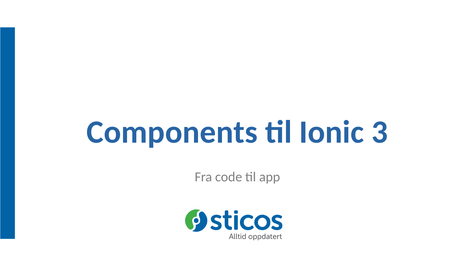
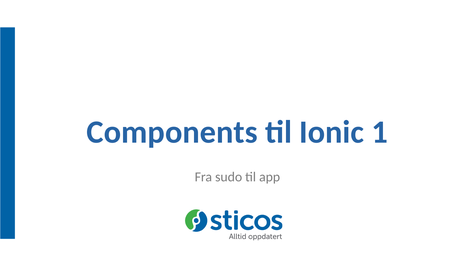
3: 3 -> 1
code: code -> sudo
